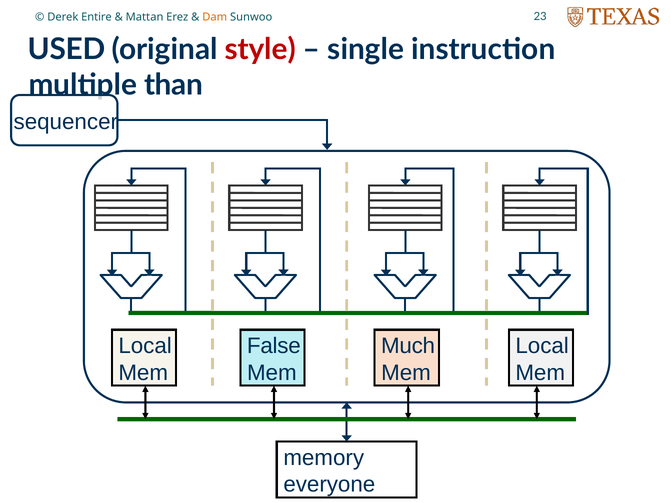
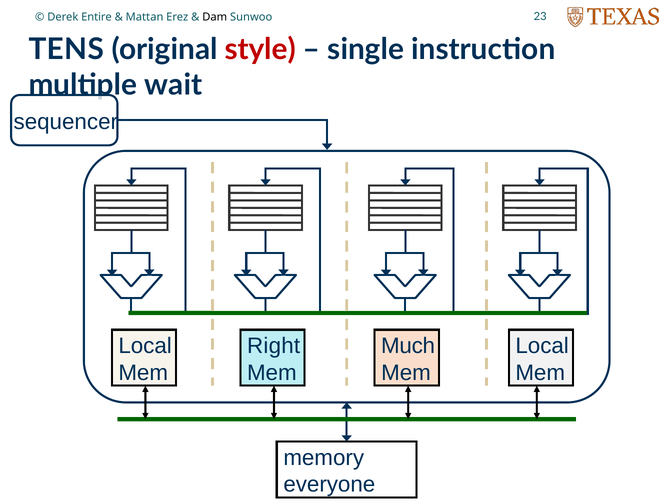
Dam colour: orange -> black
USED: USED -> TENS
than: than -> wait
False: False -> Right
